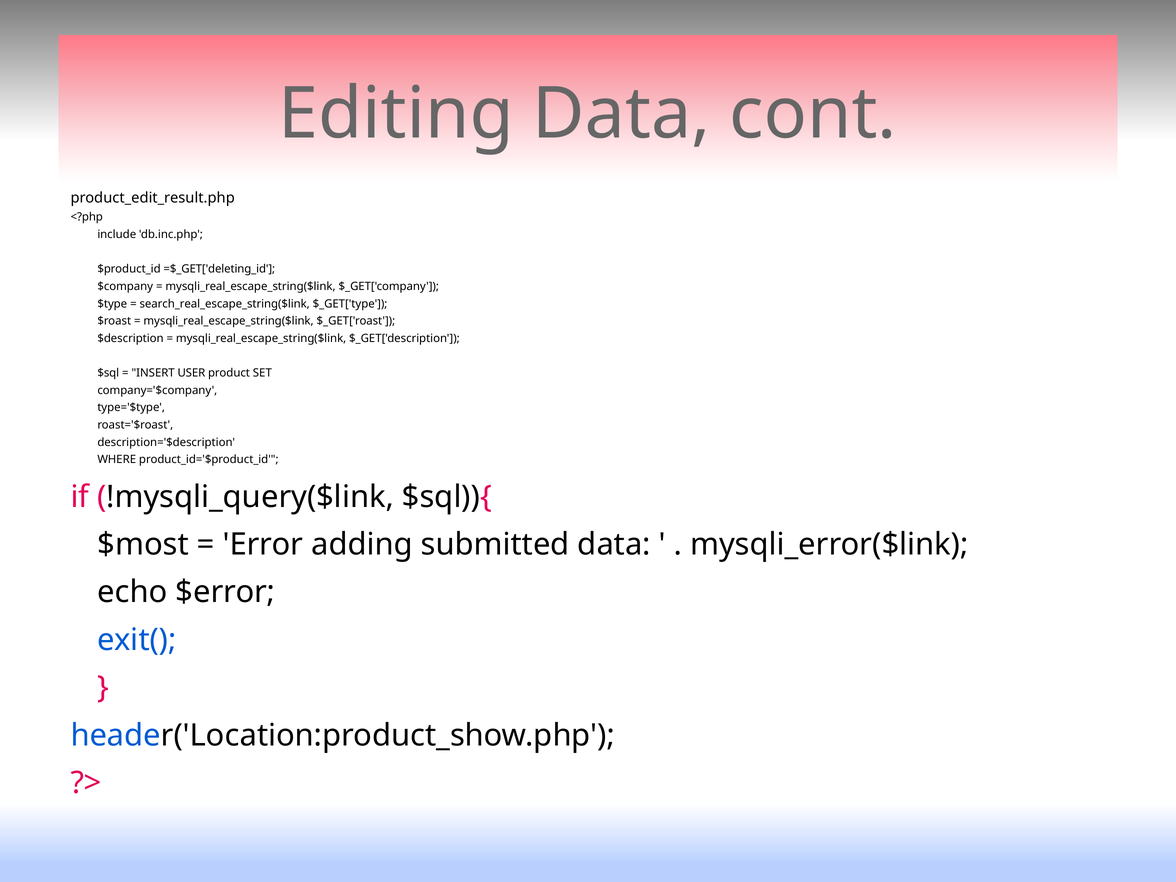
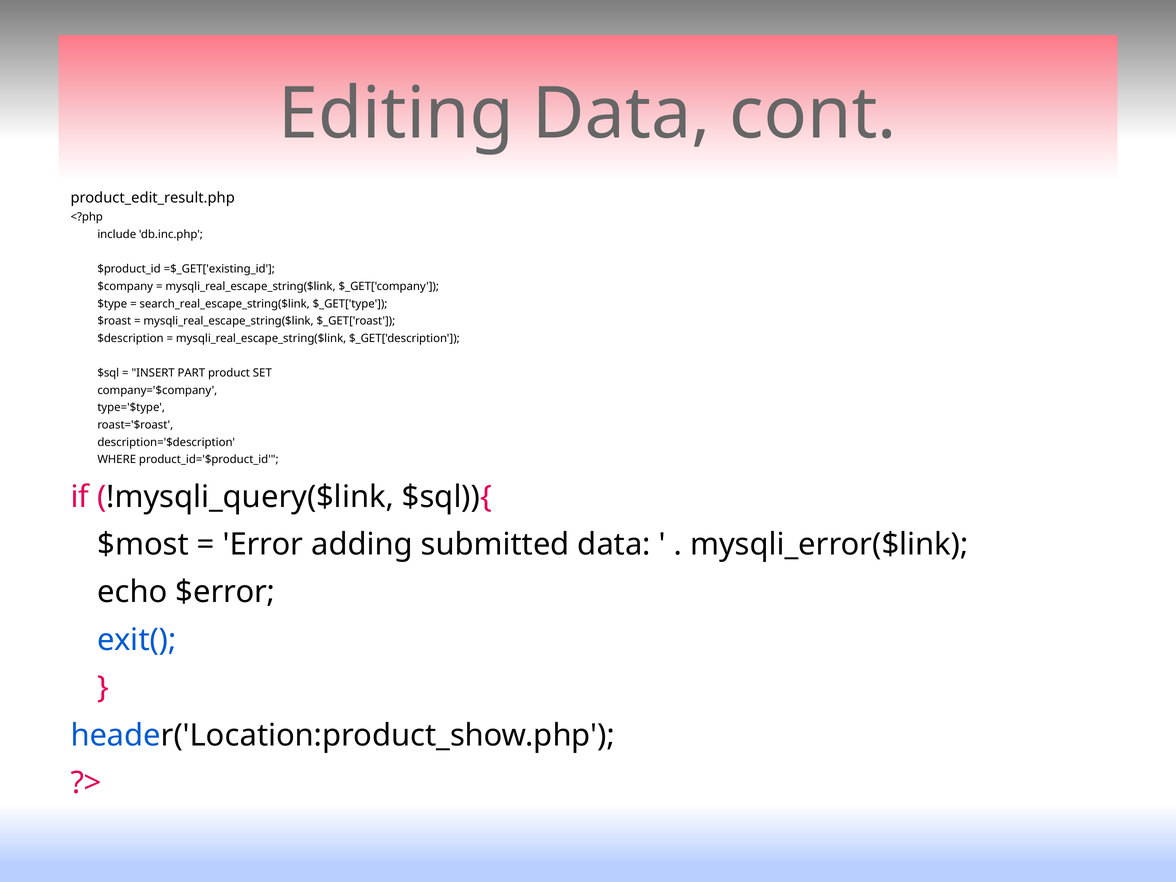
=$_GET['deleting_id: =$_GET['deleting_id -> =$_GET['existing_id
USER: USER -> PART
